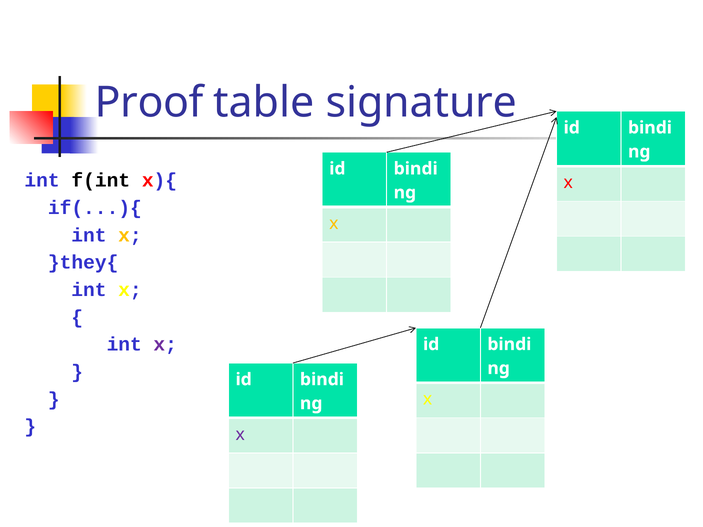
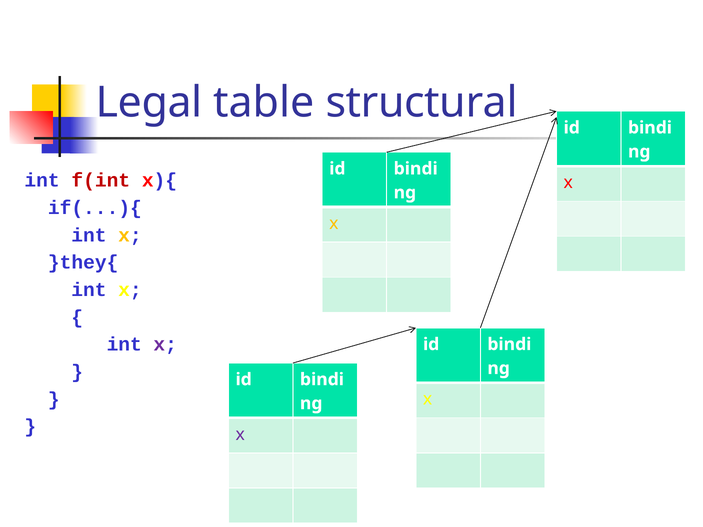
Proof: Proof -> Legal
signature: signature -> structural
f(int colour: black -> red
